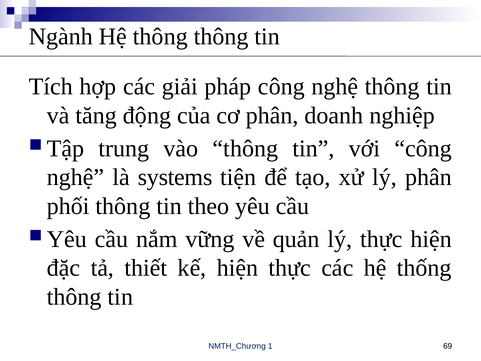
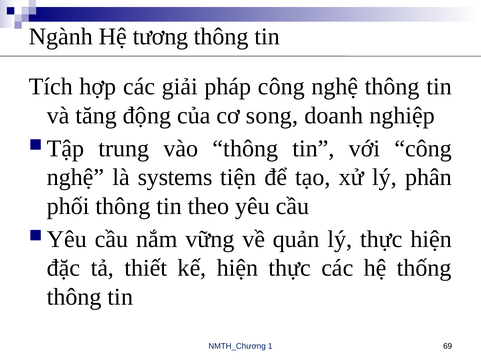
Hệ thông: thông -> tương
cơ phân: phân -> song
